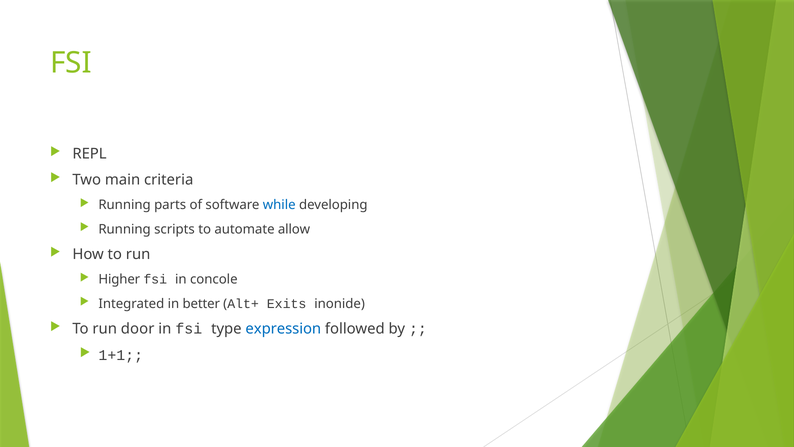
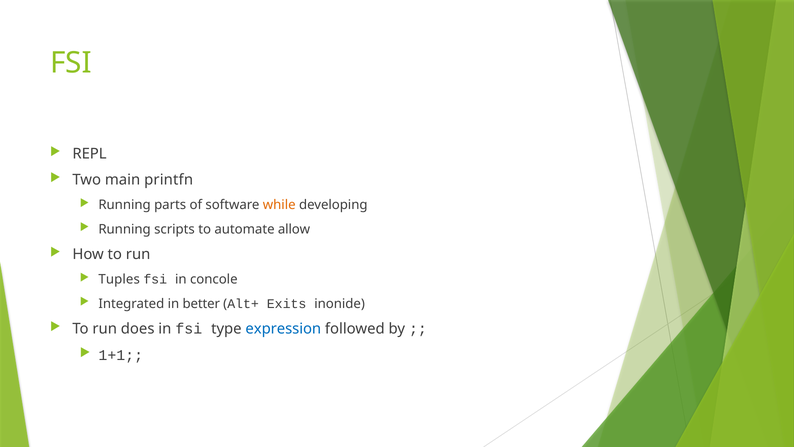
criteria: criteria -> printfn
while colour: blue -> orange
Higher: Higher -> Tuples
door: door -> does
